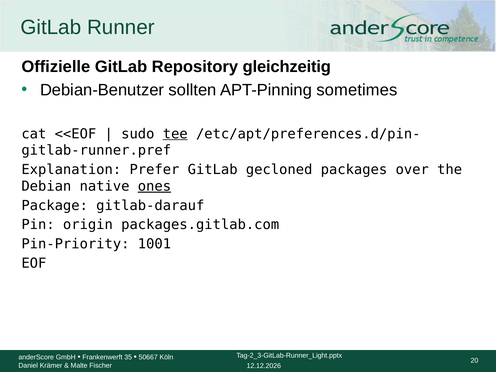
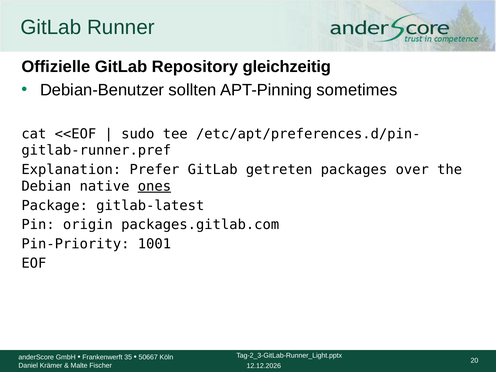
tee underline: present -> none
gecloned: gecloned -> getreten
gitlab-darauf: gitlab-darauf -> gitlab-latest
